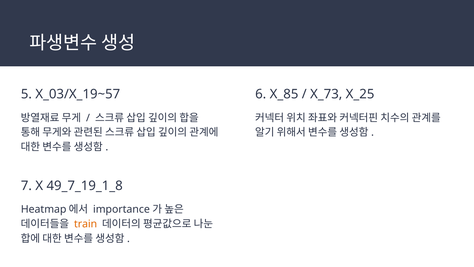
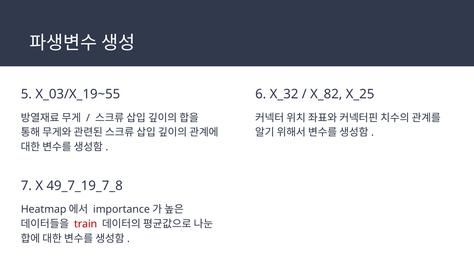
X_03/X_19~57: X_03/X_19~57 -> X_03/X_19~55
X_85: X_85 -> X_32
X_73: X_73 -> X_82
49_7_19_1_8: 49_7_19_1_8 -> 49_7_19_7_8
train colour: orange -> red
